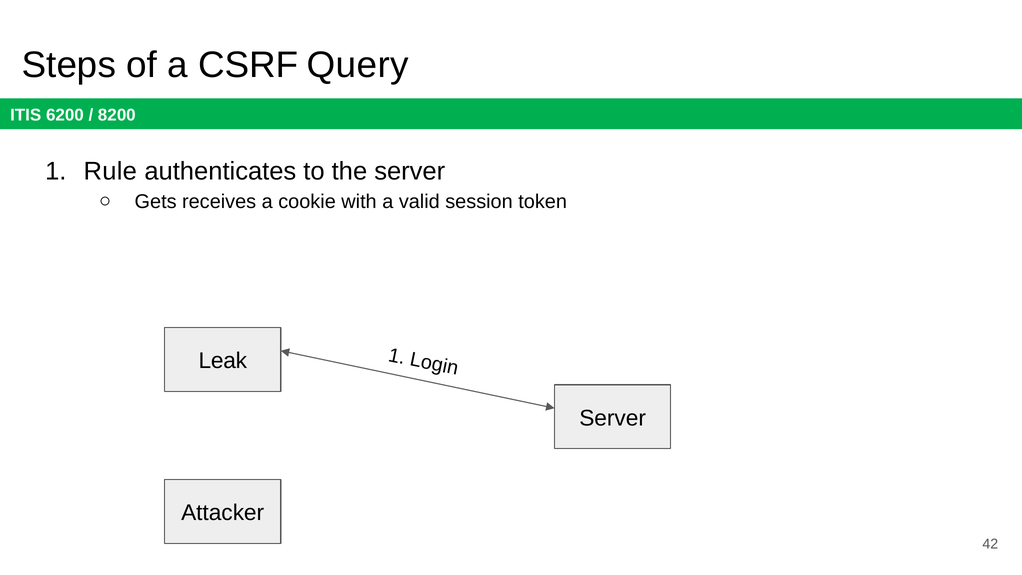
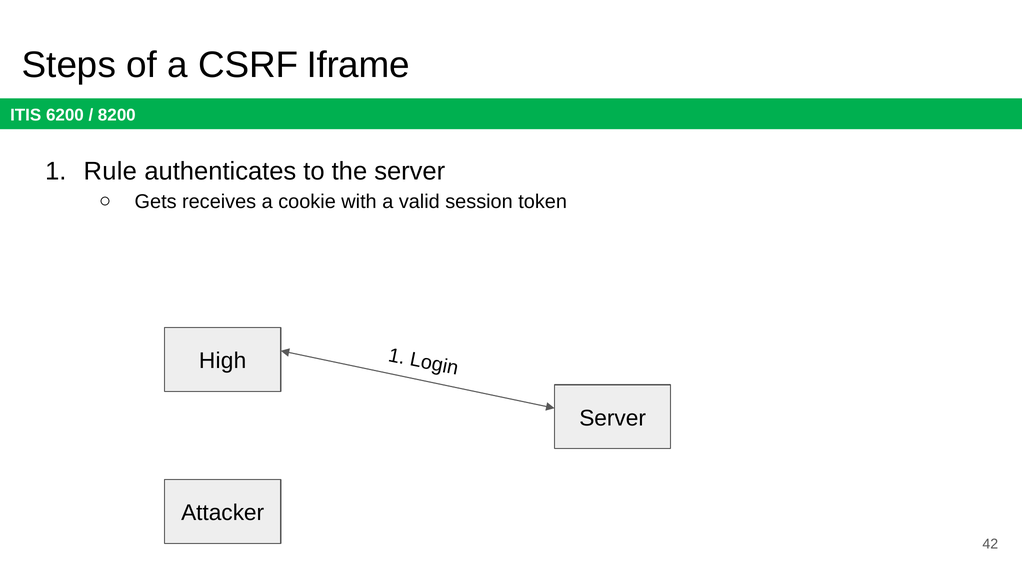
Query: Query -> Iframe
Leak: Leak -> High
